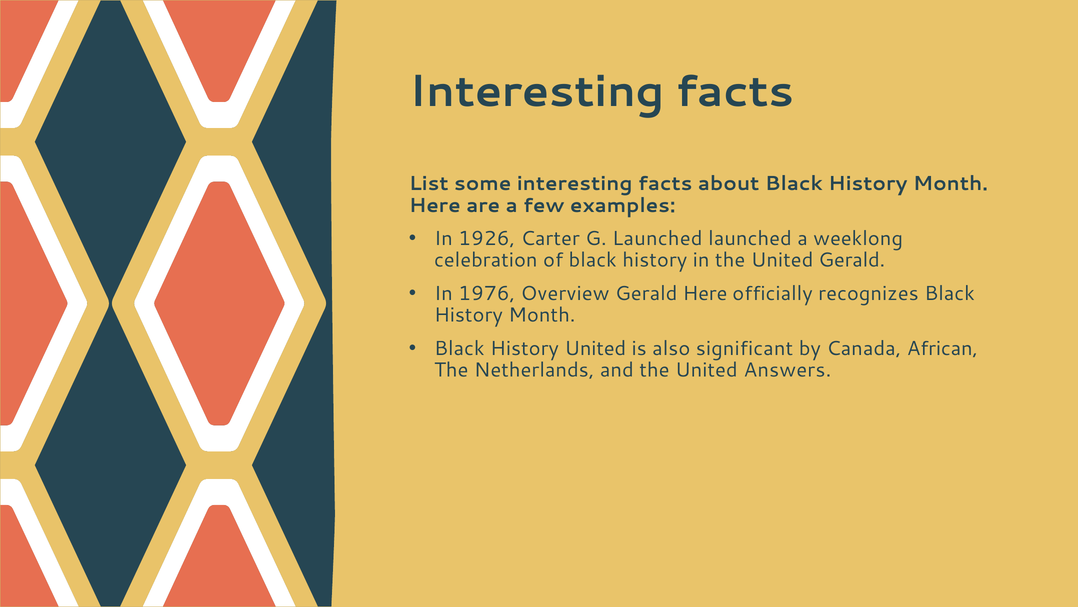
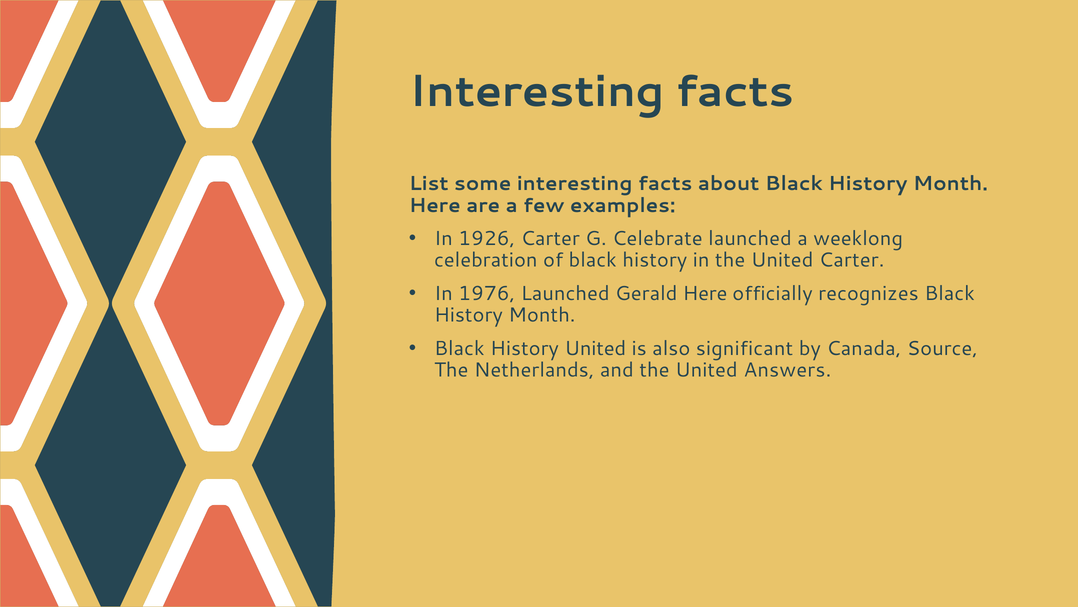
G Launched: Launched -> Celebrate
United Gerald: Gerald -> Carter
1976 Overview: Overview -> Launched
African: African -> Source
